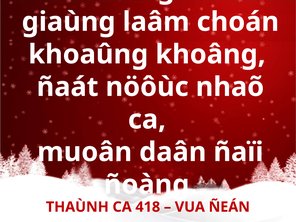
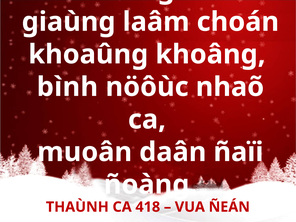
ñaát: ñaát -> bình
